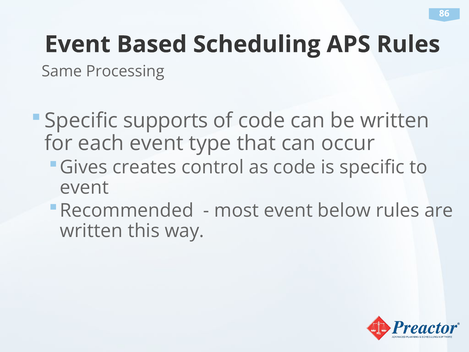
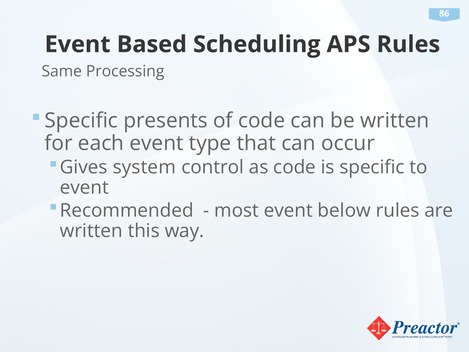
supports: supports -> presents
creates: creates -> system
